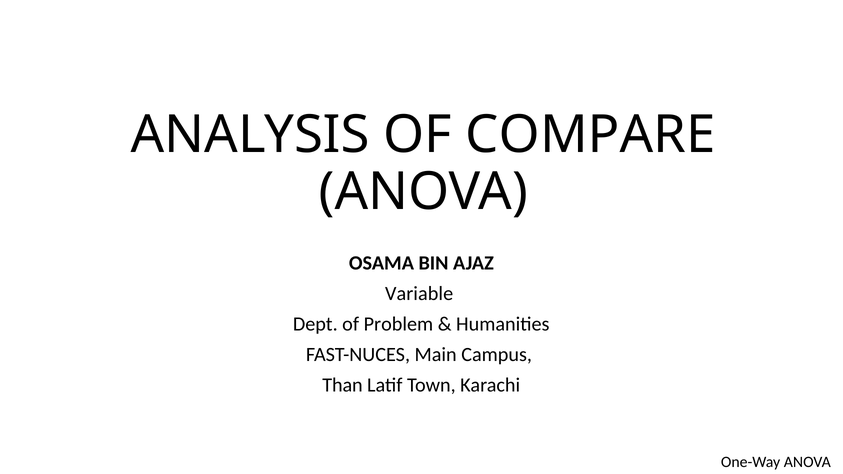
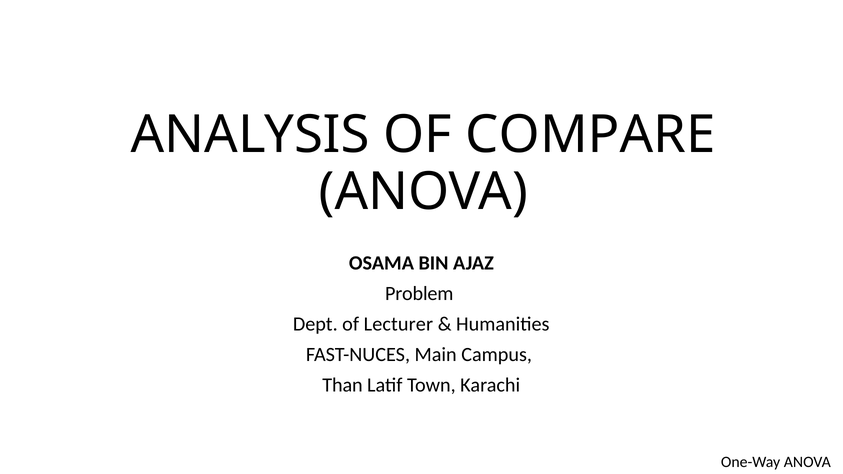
Variable: Variable -> Problem
Problem: Problem -> Lecturer
